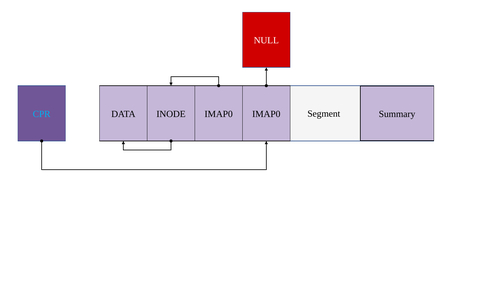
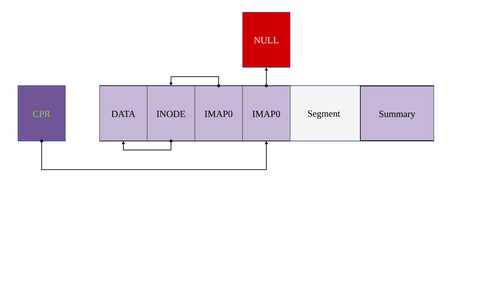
CPR colour: light blue -> light green
